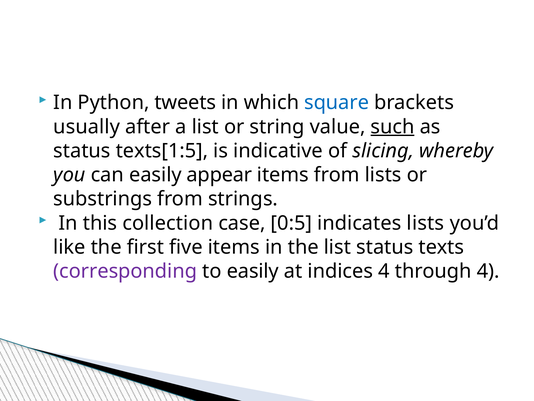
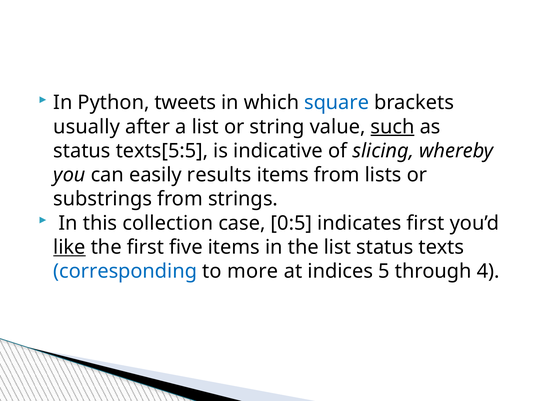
texts[1:5: texts[1:5 -> texts[5:5
appear: appear -> results
indicates lists: lists -> first
like underline: none -> present
corresponding colour: purple -> blue
to easily: easily -> more
indices 4: 4 -> 5
